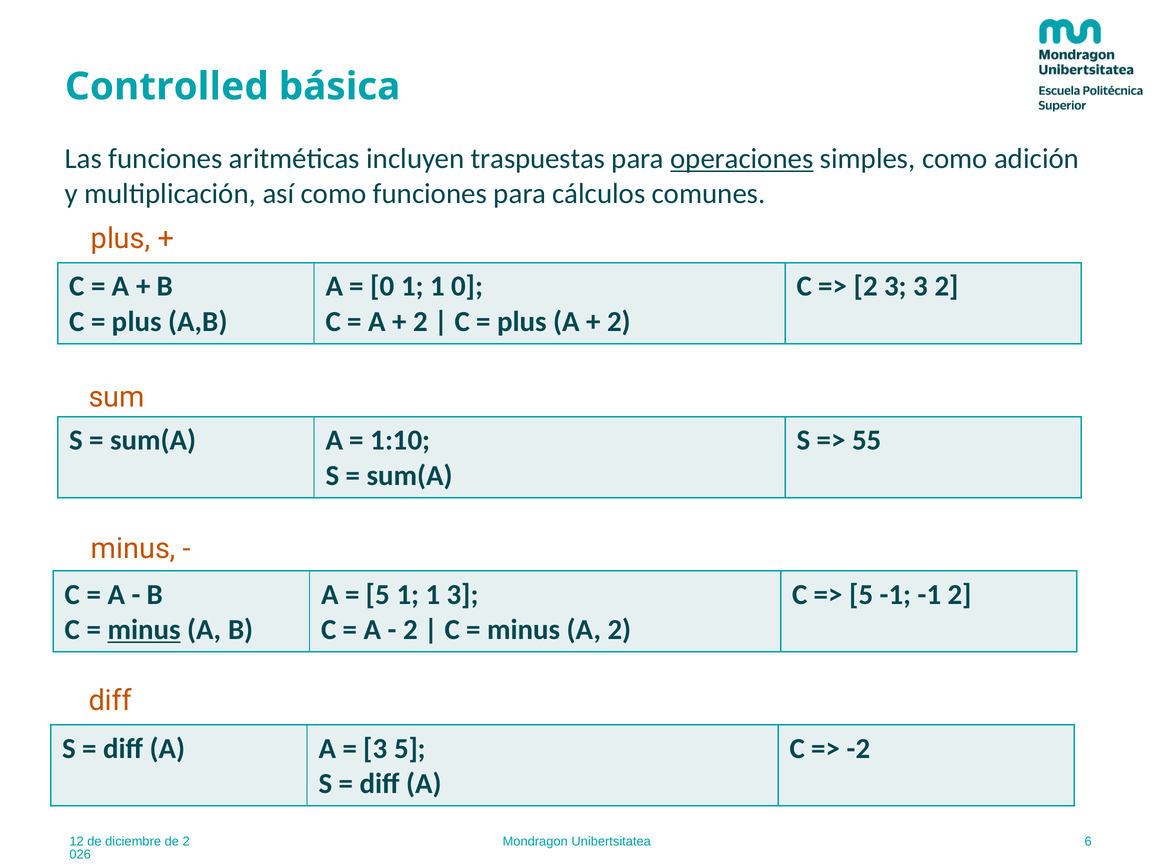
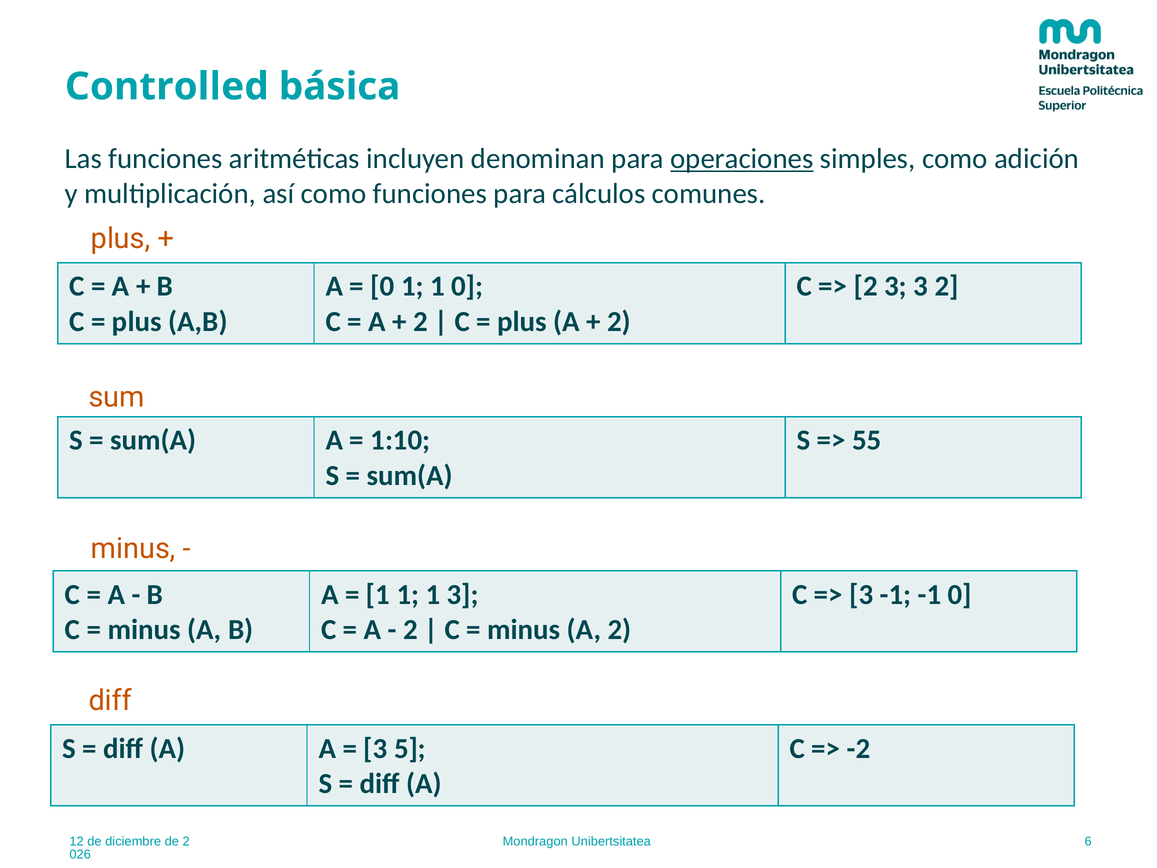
traspuestas: traspuestas -> denominan
5 at (378, 594): 5 -> 1
5 at (861, 594): 5 -> 3
-1 2: 2 -> 0
minus at (144, 630) underline: present -> none
